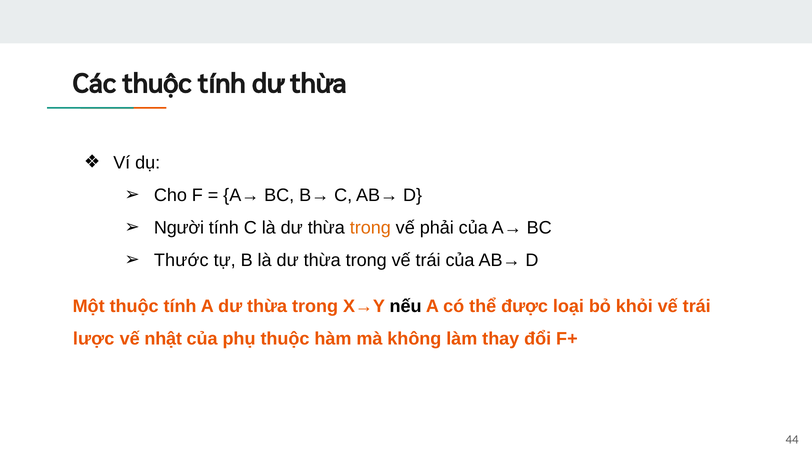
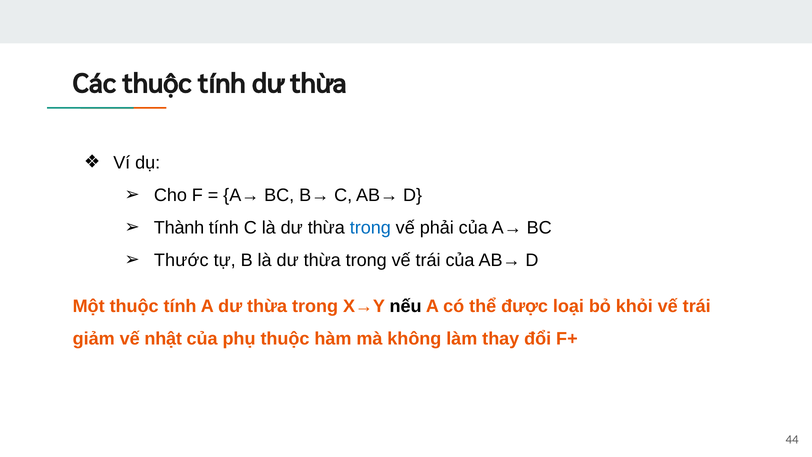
Người: Người -> Thành
trong at (370, 228) colour: orange -> blue
lược: lược -> giảm
